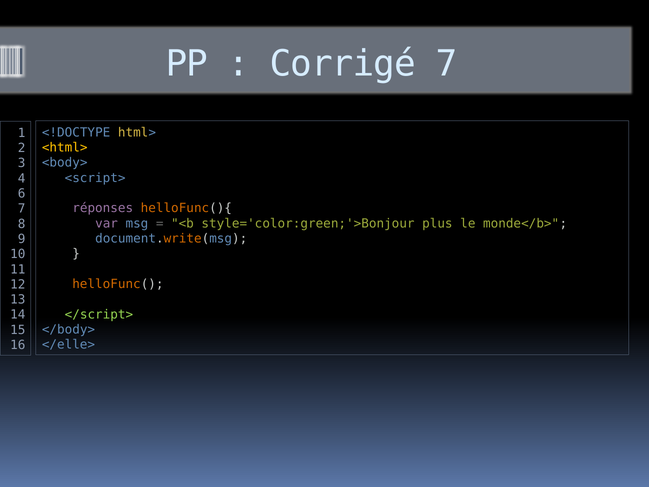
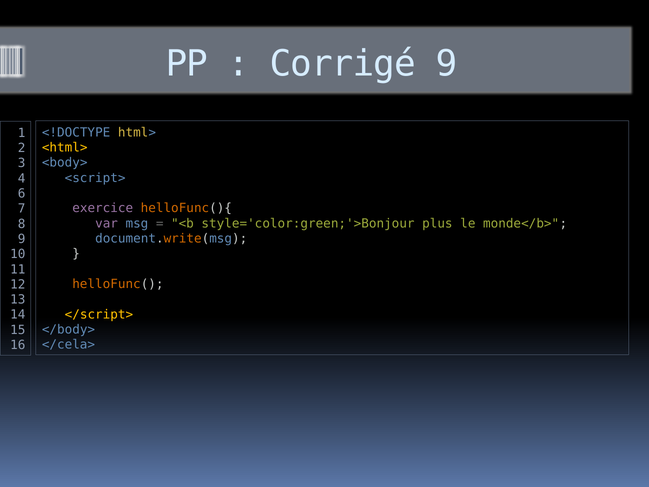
Corrigé 7: 7 -> 9
réponses: réponses -> exercice
</script> colour: light green -> yellow
</elle>: </elle> -> </cela>
